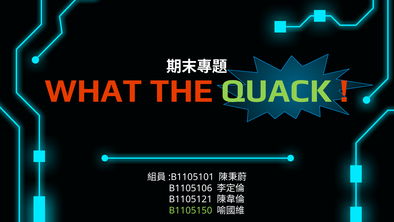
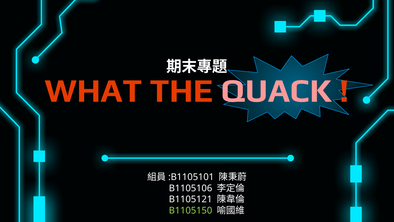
QUACK colour: light green -> pink
